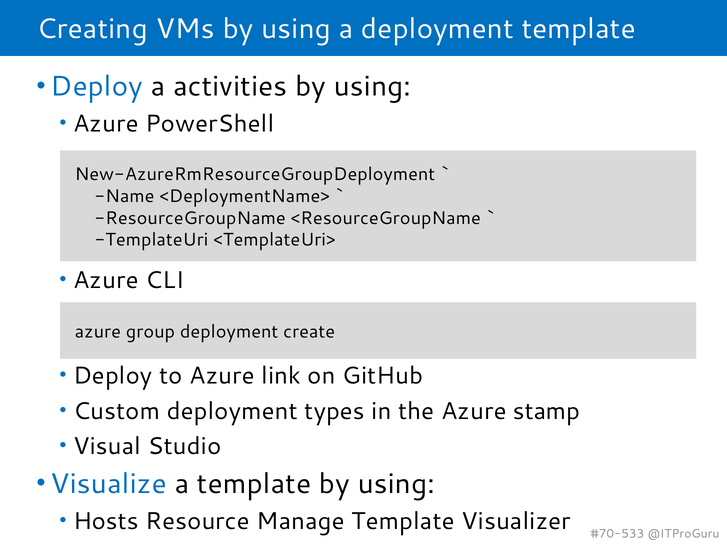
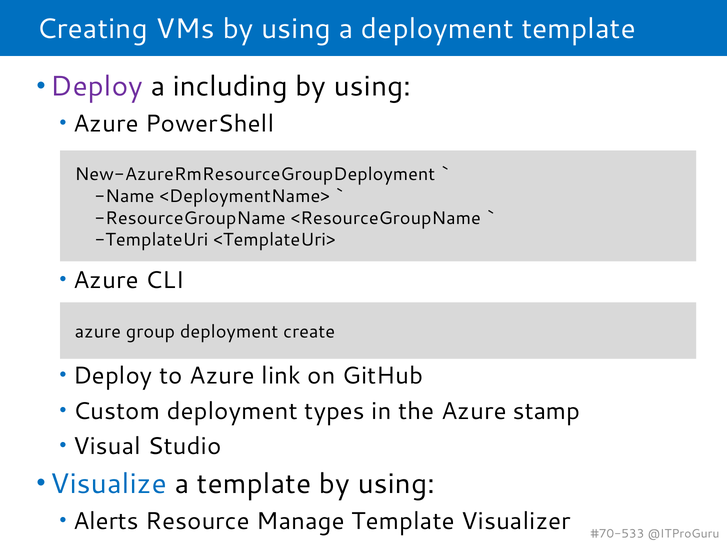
Deploy at (97, 87) colour: blue -> purple
activities: activities -> including
Hosts: Hosts -> Alerts
